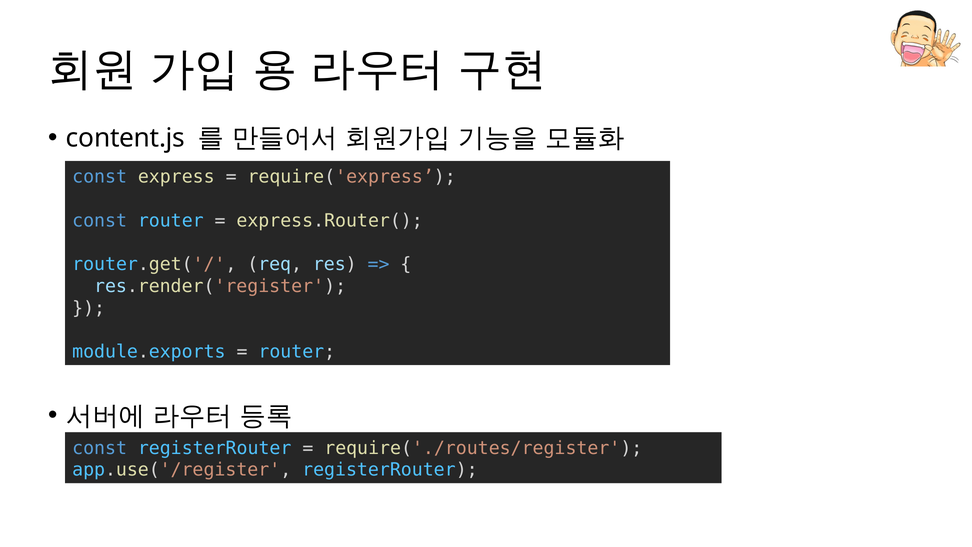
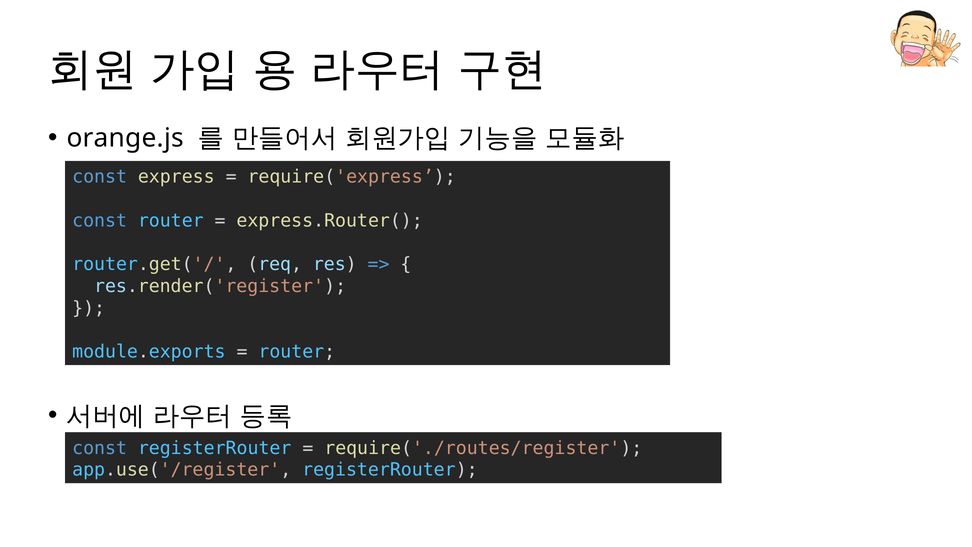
content.js: content.js -> orange.js
